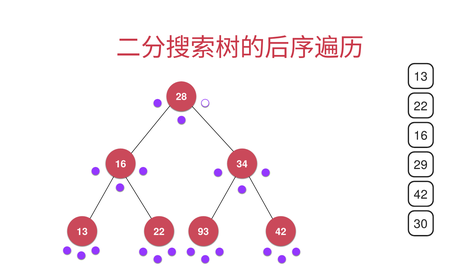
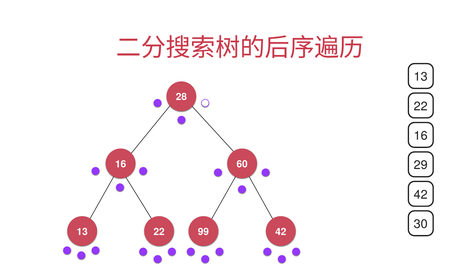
34: 34 -> 60
93: 93 -> 99
